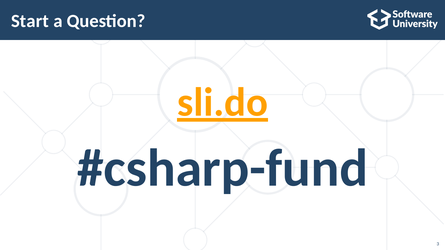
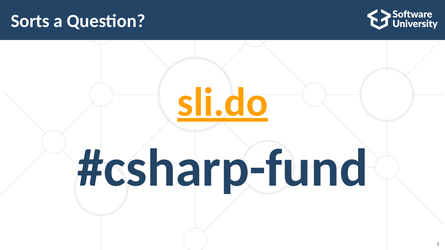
Start: Start -> Sorts
